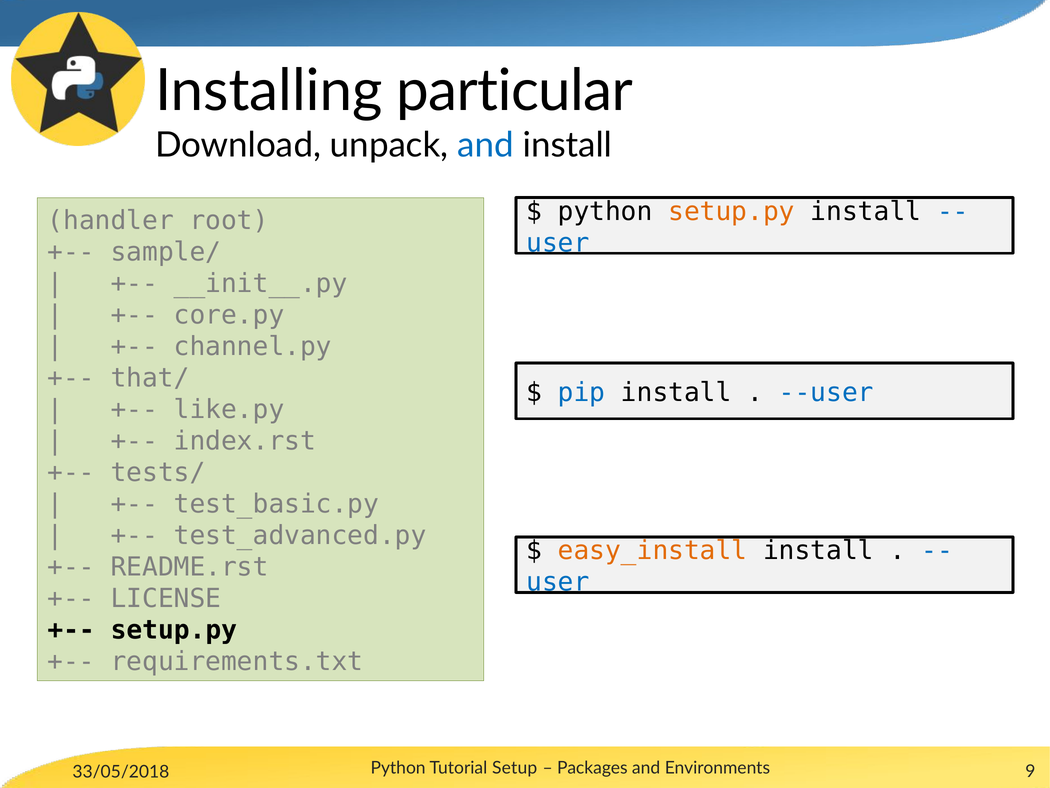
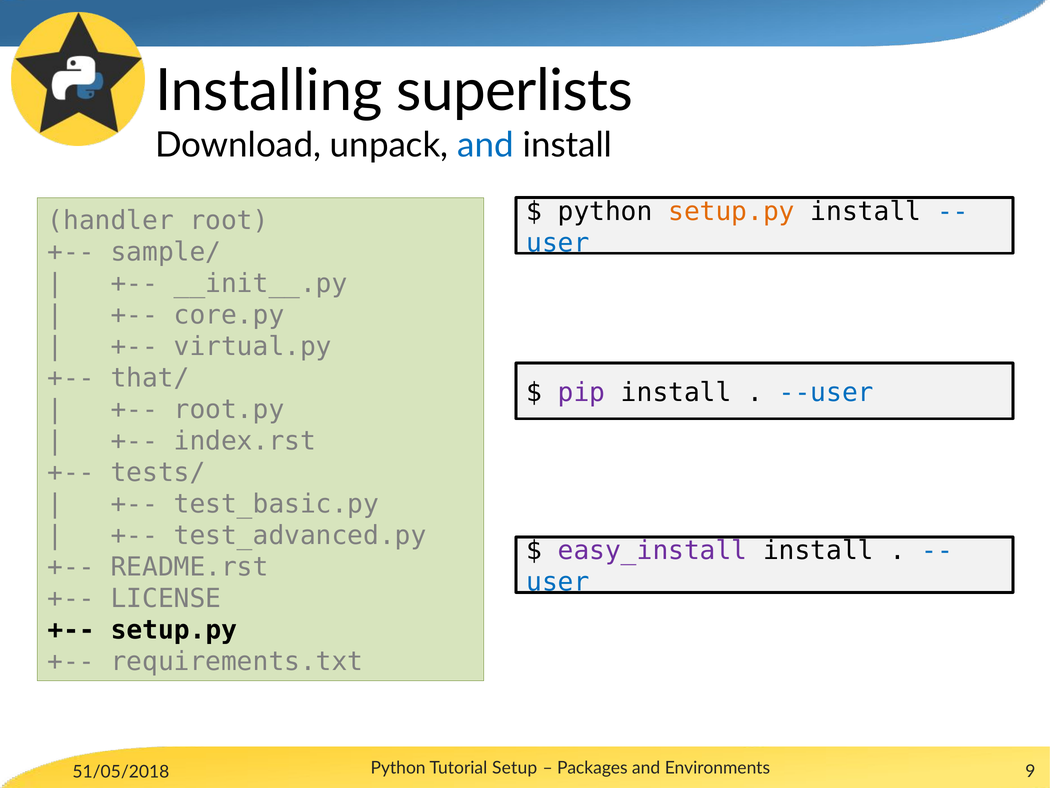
particular: particular -> superlists
channel.py: channel.py -> virtual.py
pip colour: blue -> purple
like.py: like.py -> root.py
easy_install colour: orange -> purple
33/05/2018: 33/05/2018 -> 51/05/2018
